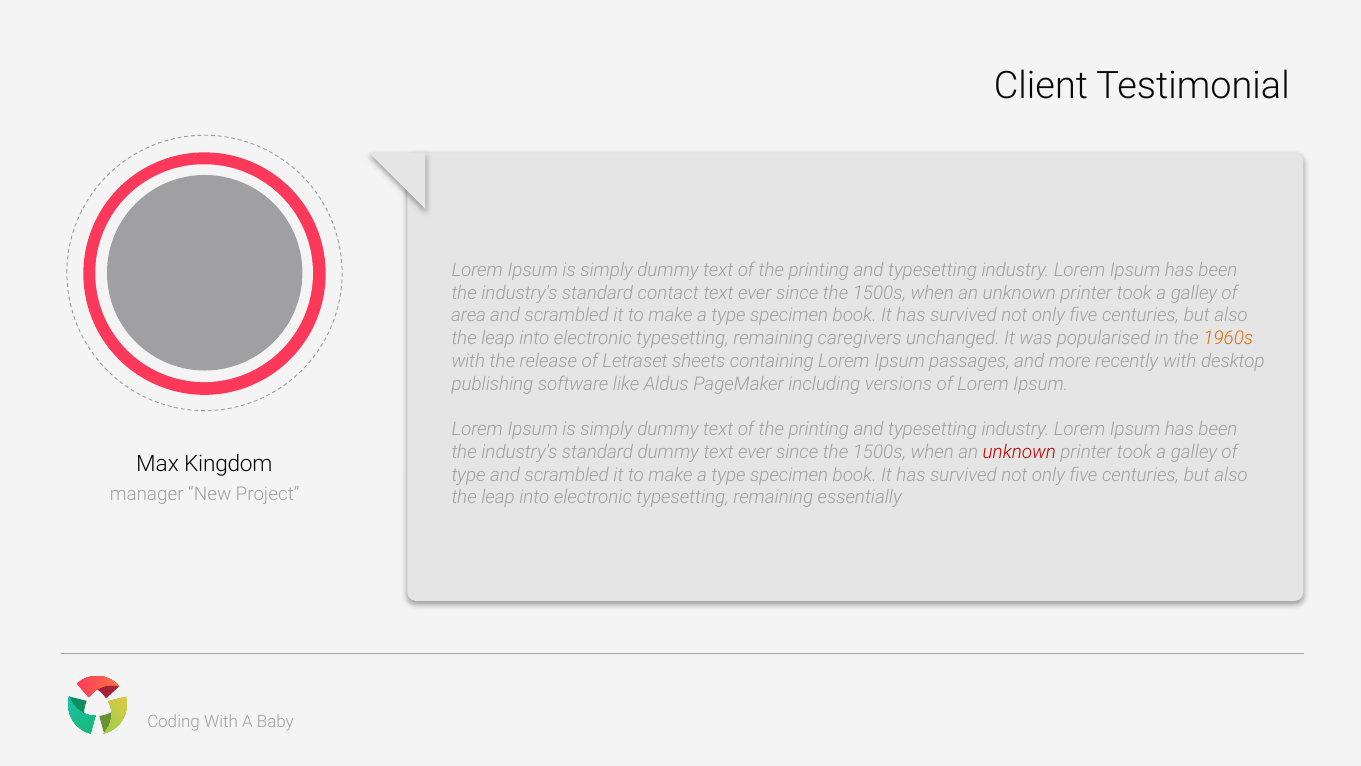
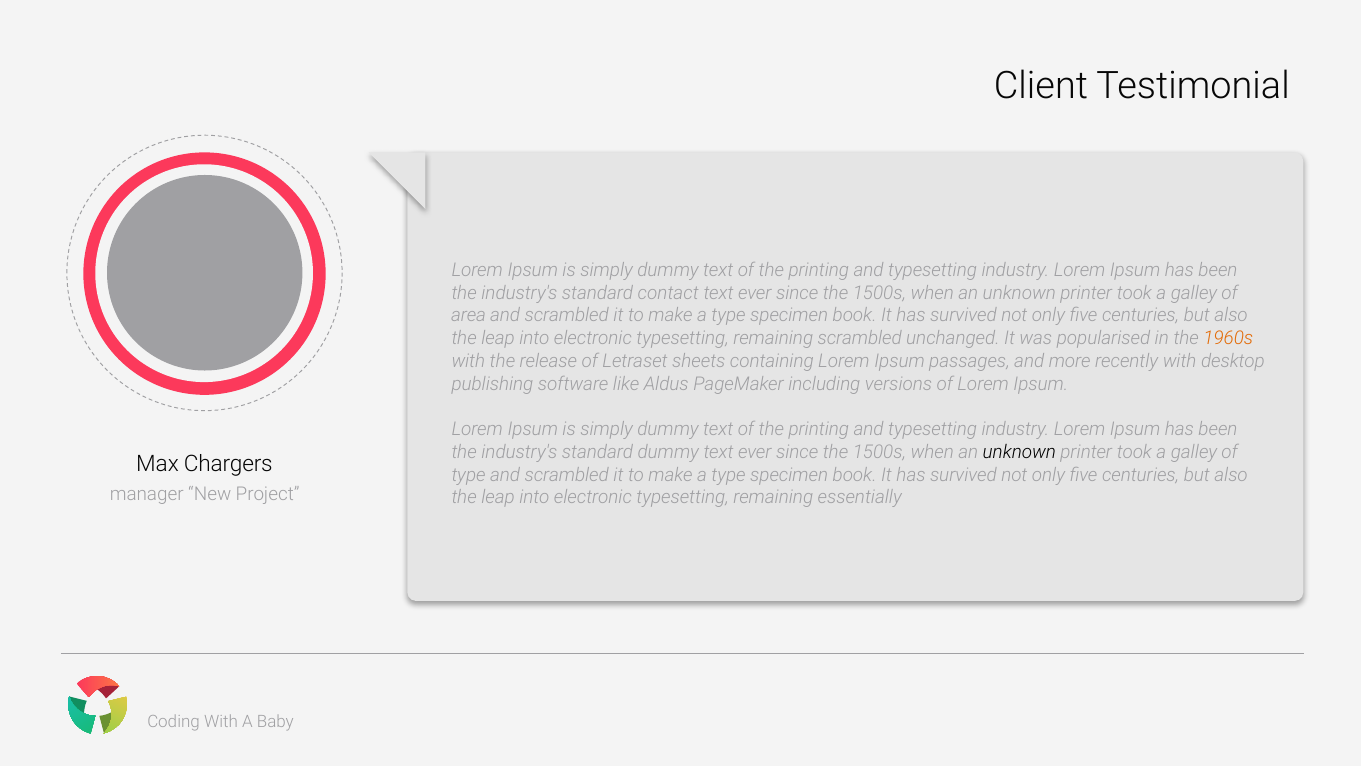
remaining caregivers: caregivers -> scrambled
unknown at (1019, 452) colour: red -> black
Kingdom: Kingdom -> Chargers
